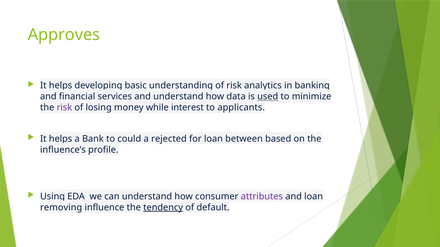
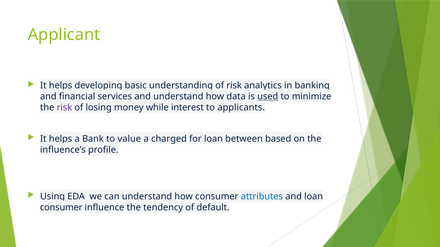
Approves: Approves -> Applicant
could: could -> value
rejected: rejected -> charged
attributes colour: purple -> blue
removing at (61, 208): removing -> consumer
tendency underline: present -> none
